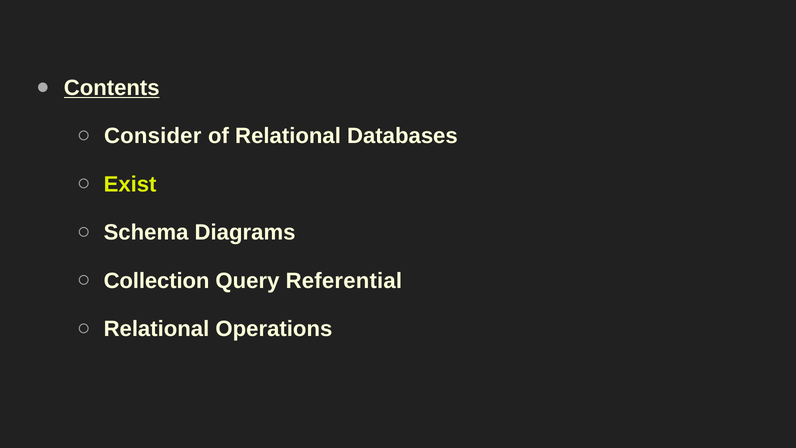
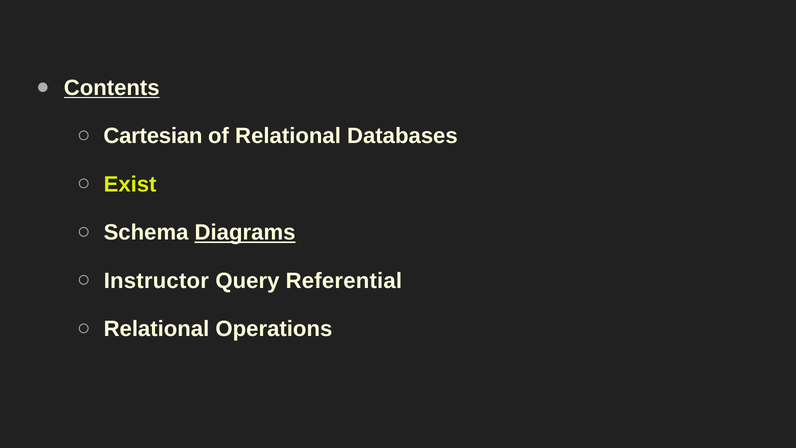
Consider: Consider -> Cartesian
Diagrams underline: none -> present
Collection: Collection -> Instructor
